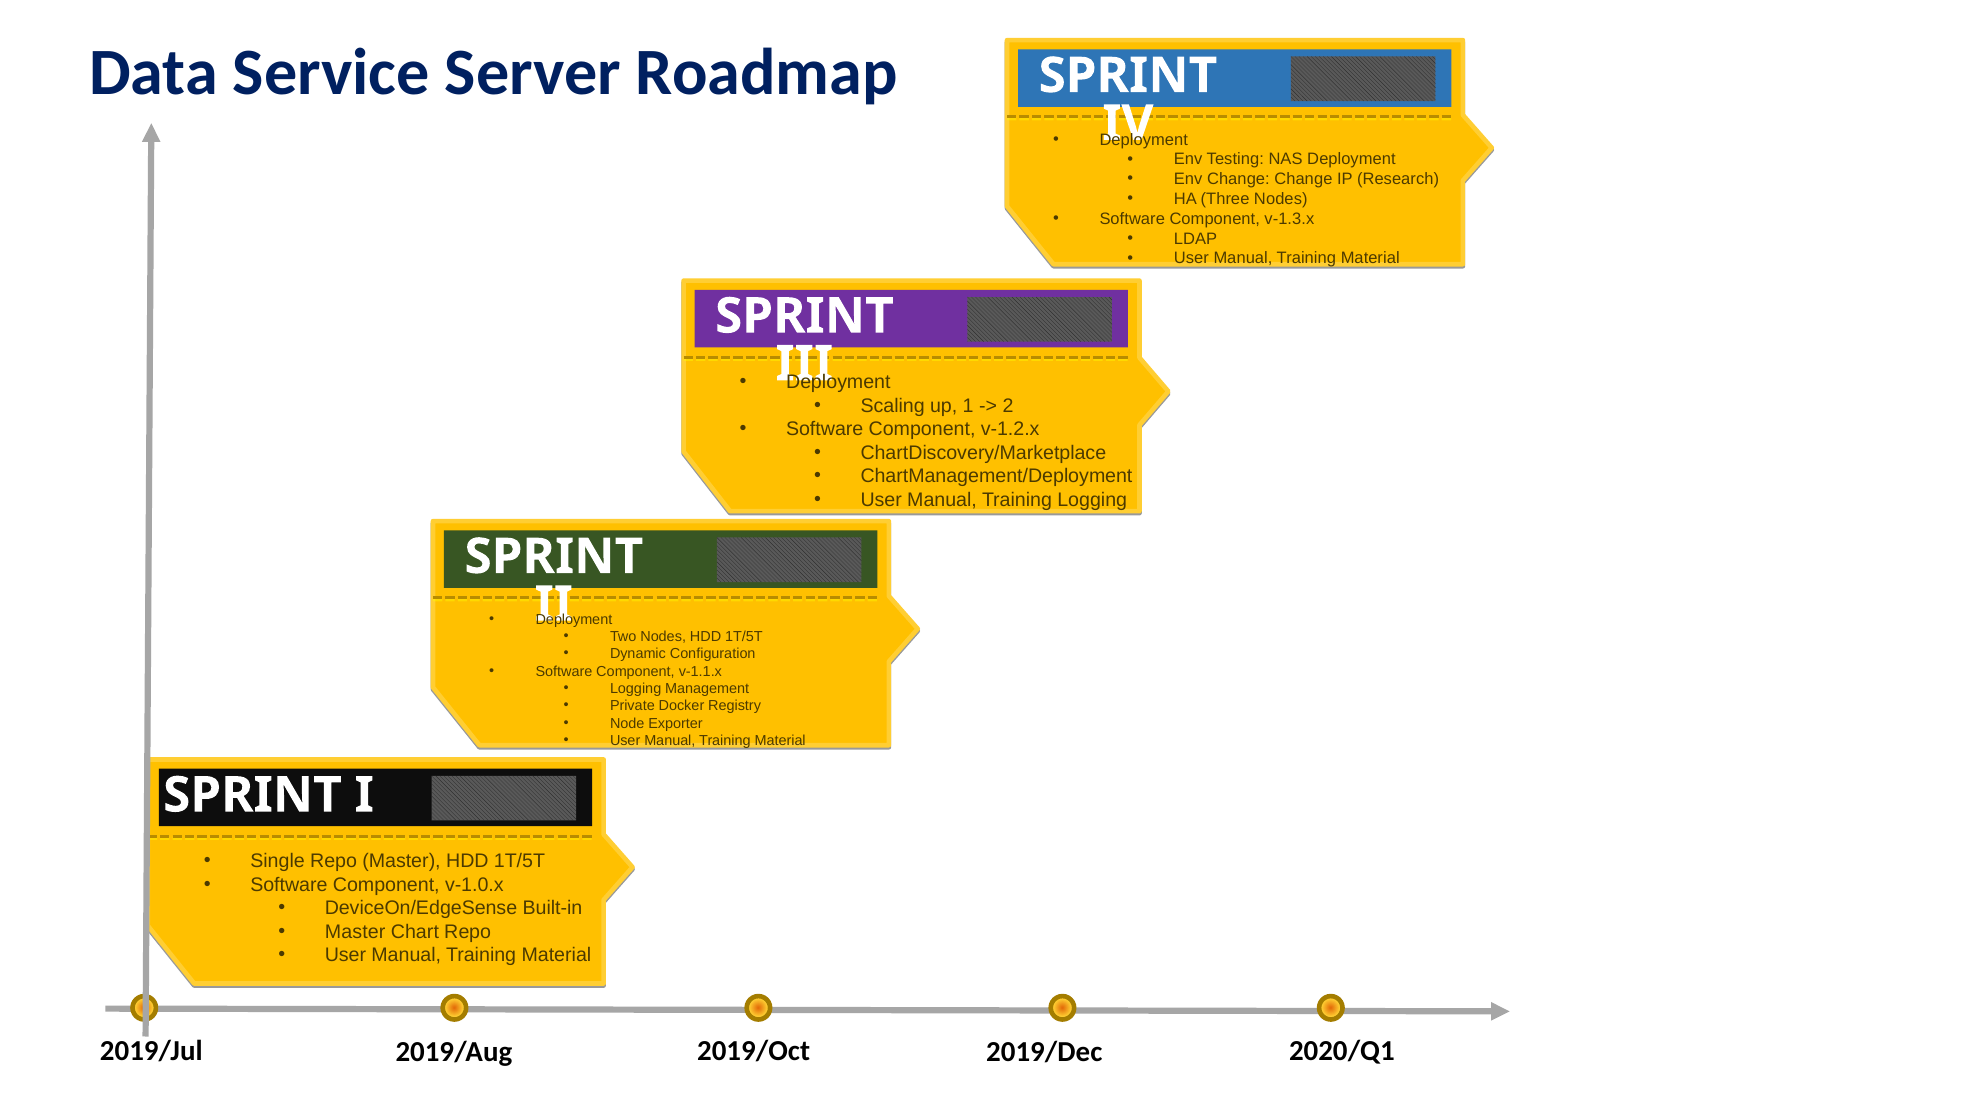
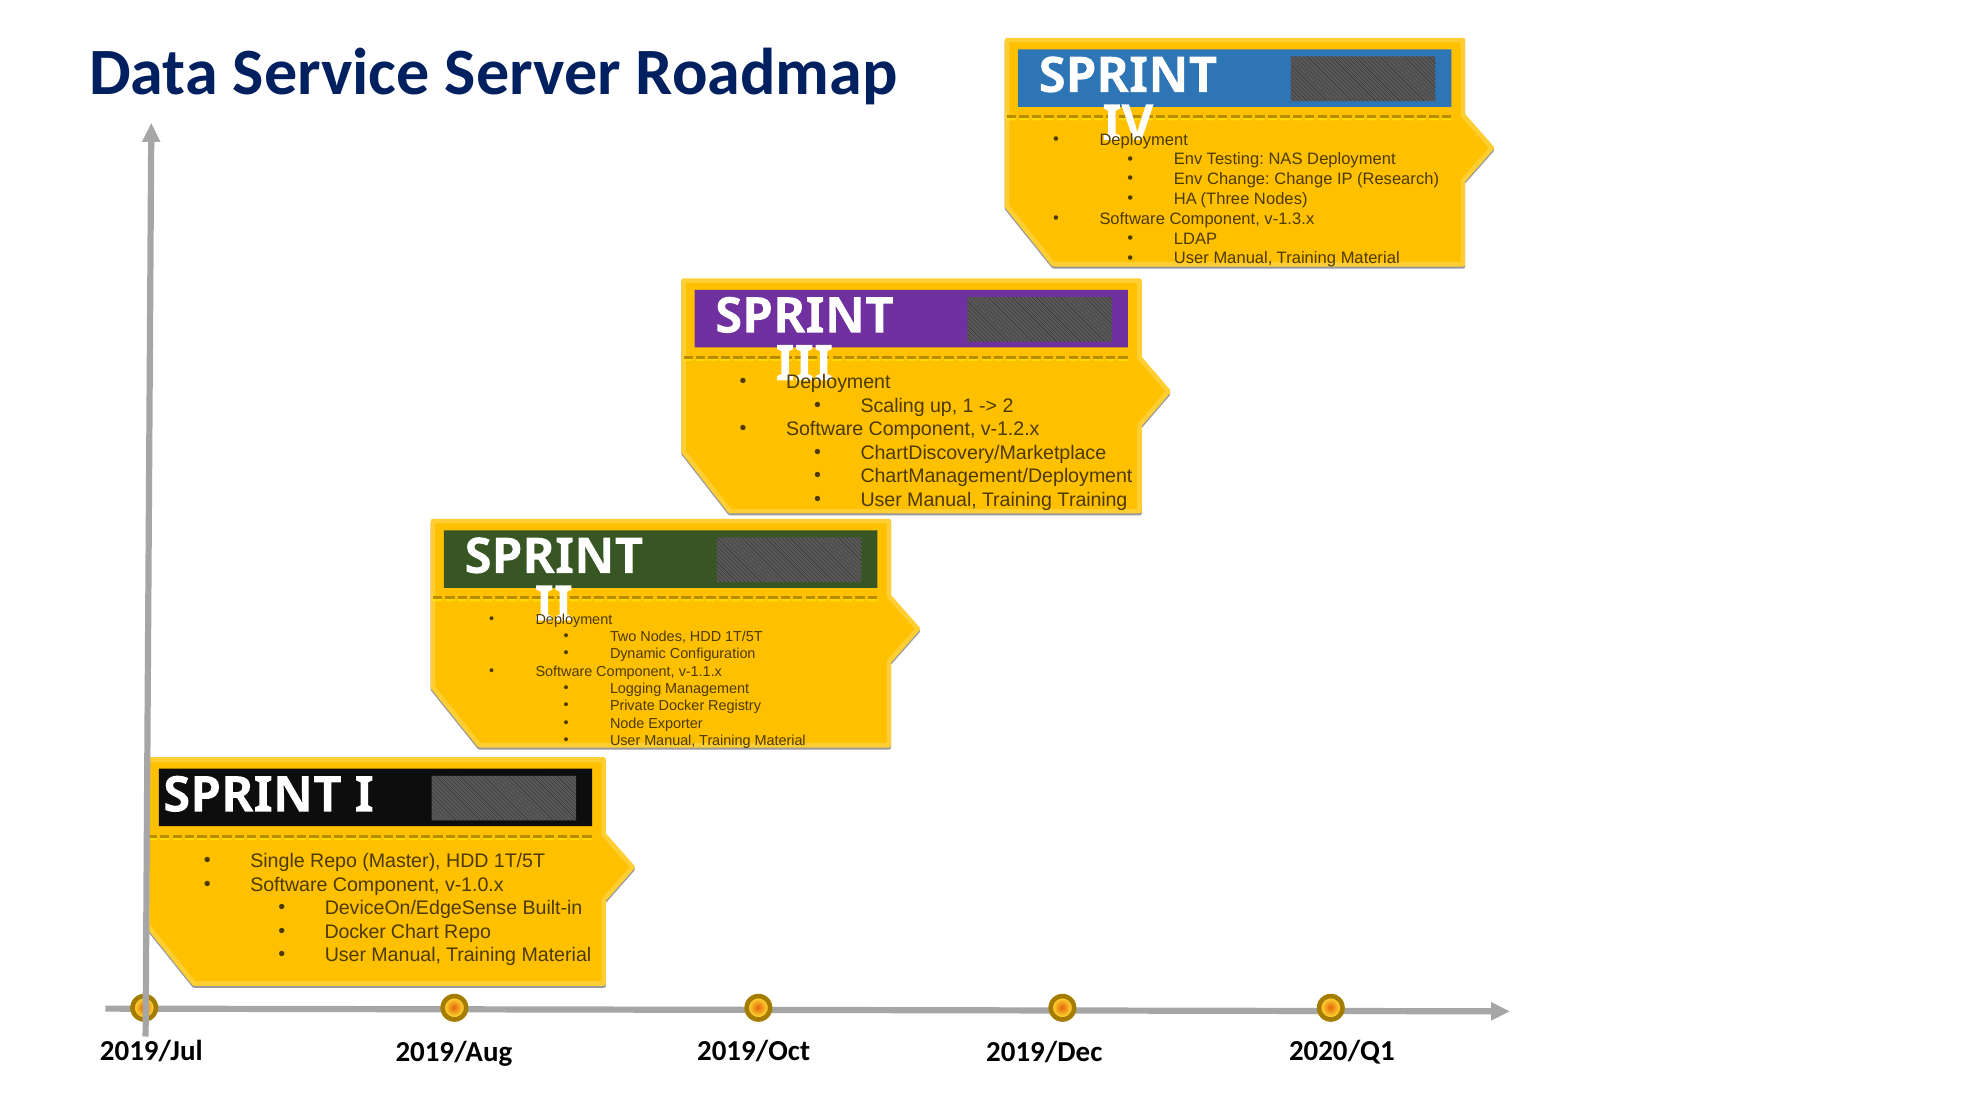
Training Logging: Logging -> Training
Master at (355, 932): Master -> Docker
